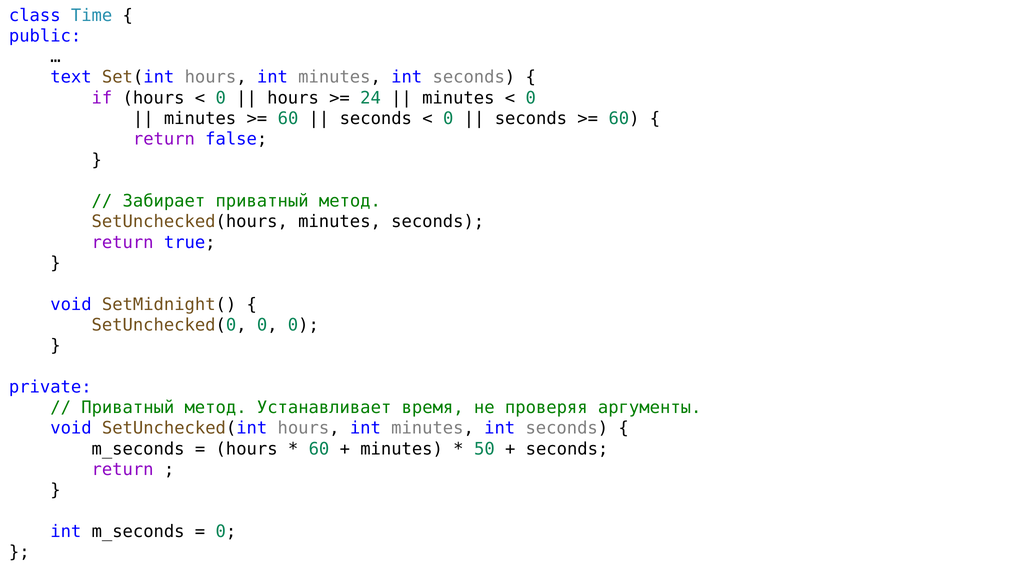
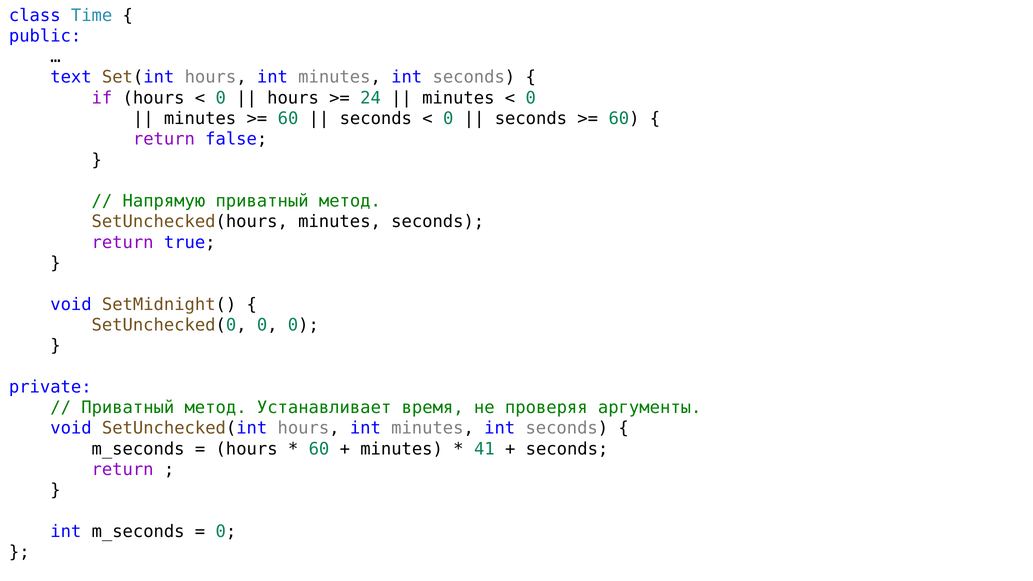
Забирает: Забирает -> Напрямую
50: 50 -> 41
